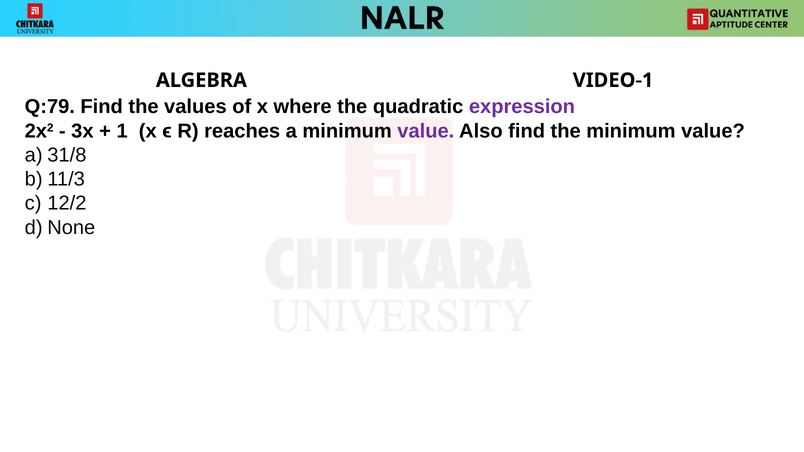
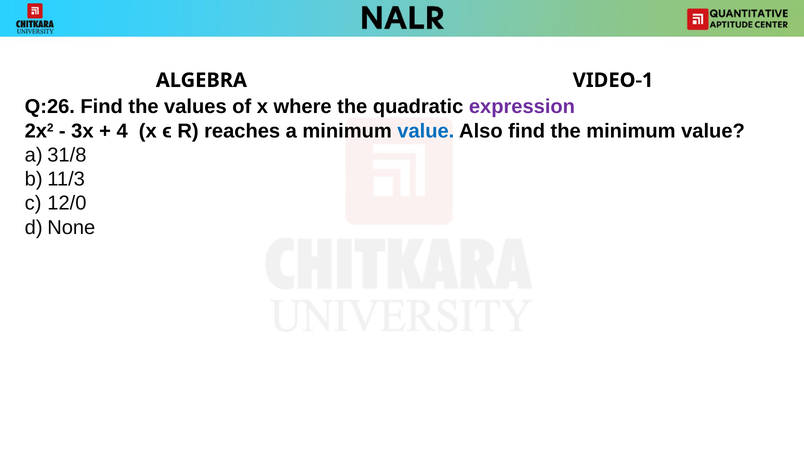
Q:79: Q:79 -> Q:26
1: 1 -> 4
value at (426, 131) colour: purple -> blue
12/2: 12/2 -> 12/0
